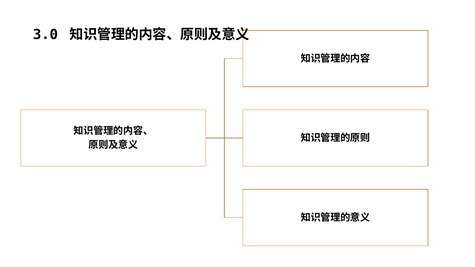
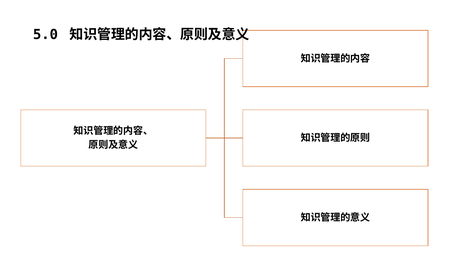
3.0: 3.0 -> 5.0
